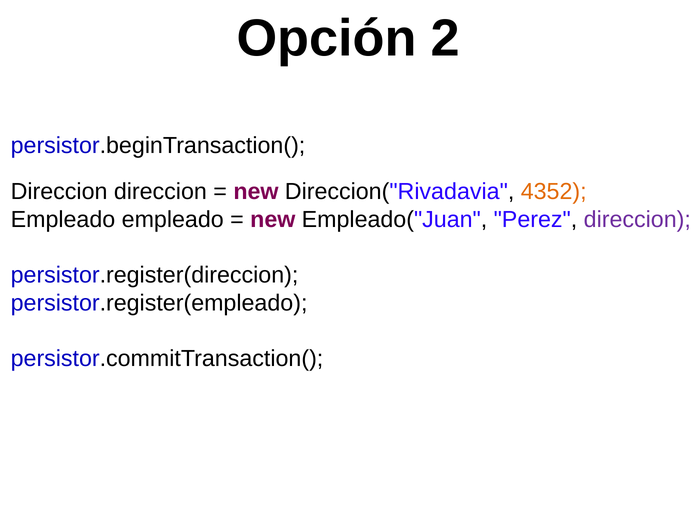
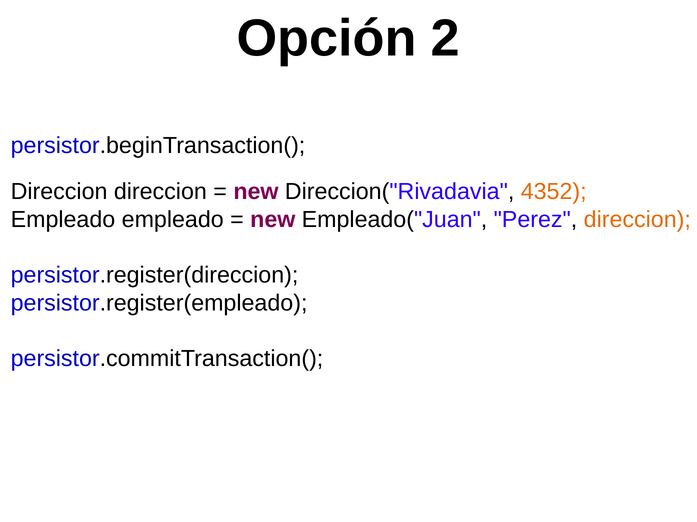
direccion at (637, 220) colour: purple -> orange
